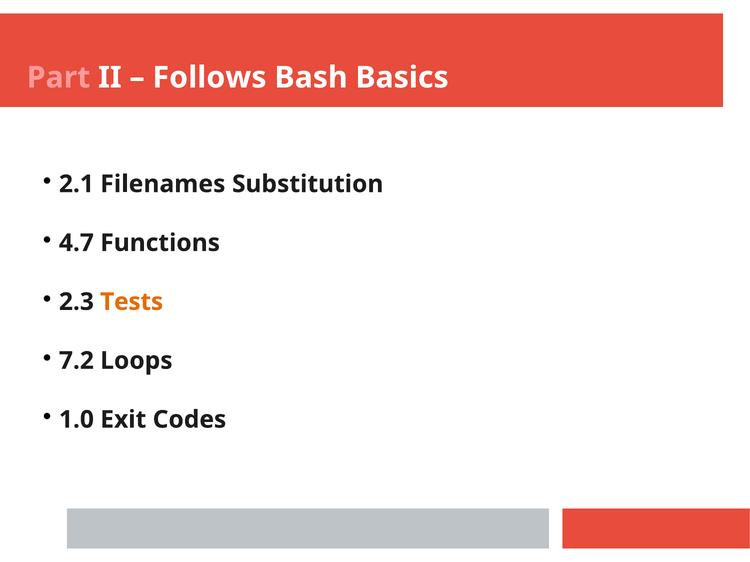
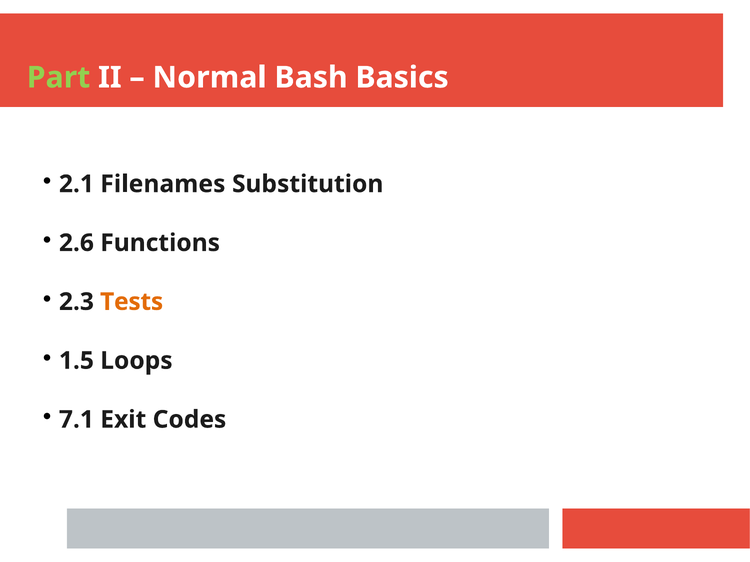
Part colour: pink -> light green
Follows: Follows -> Normal
4.7: 4.7 -> 2.6
7.2: 7.2 -> 1.5
1.0: 1.0 -> 7.1
